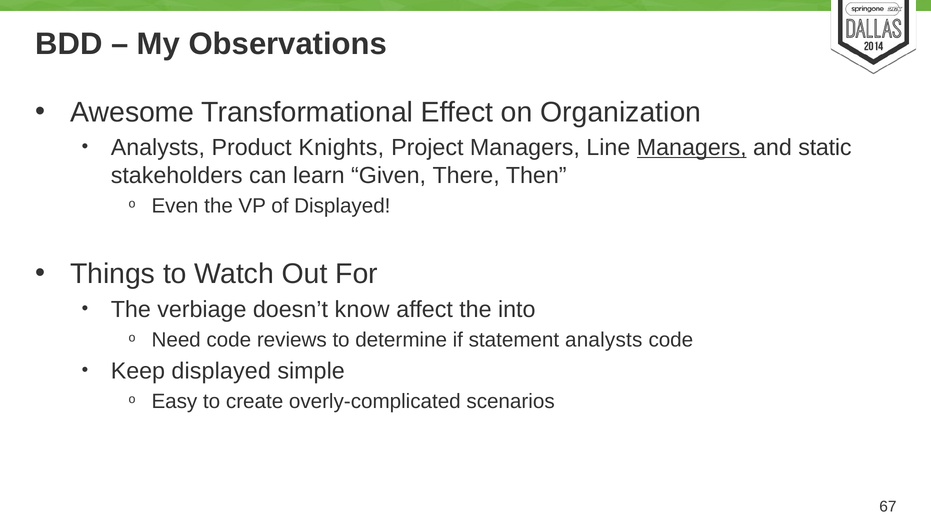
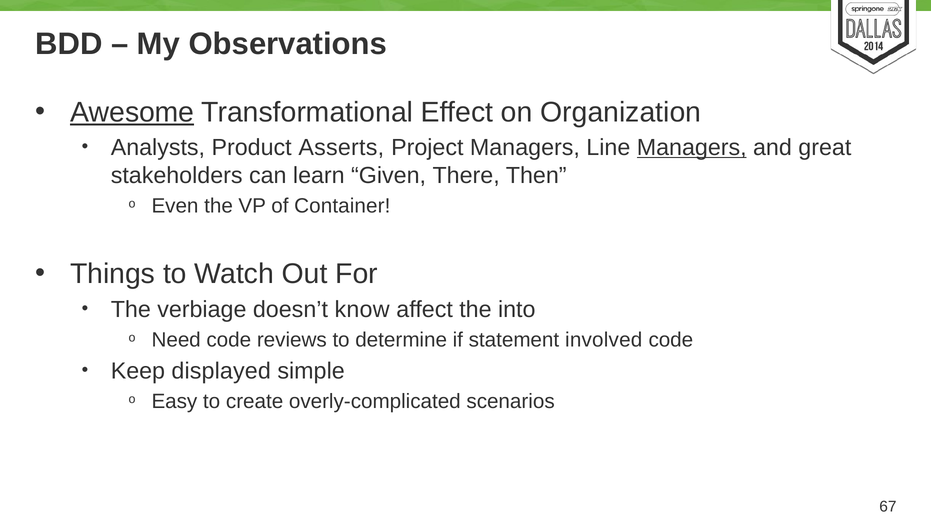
Awesome underline: none -> present
Knights: Knights -> Asserts
static: static -> great
of Displayed: Displayed -> Container
statement analysts: analysts -> involved
